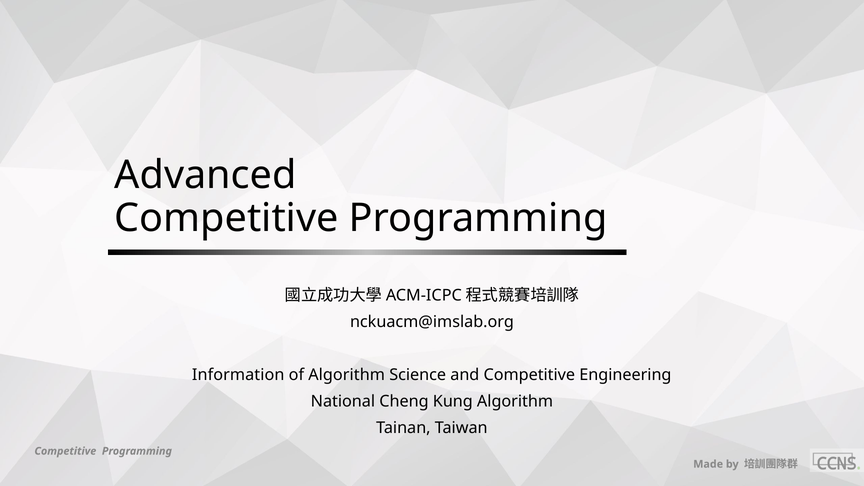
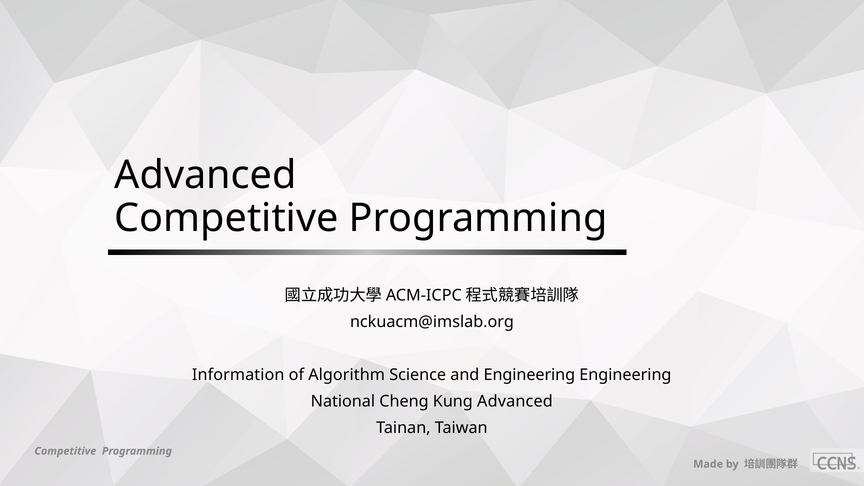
and Competitive: Competitive -> Engineering
Kung Algorithm: Algorithm -> Advanced
